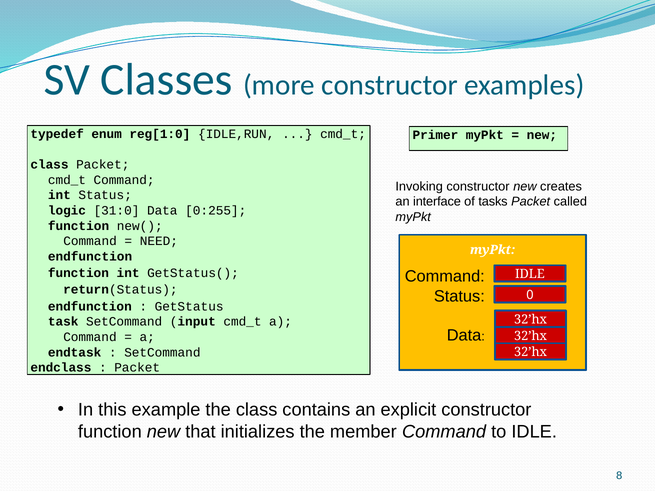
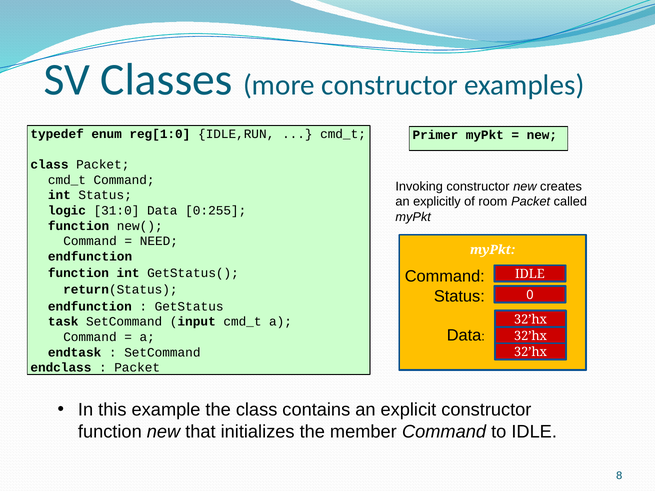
interface: interface -> explicitly
tasks: tasks -> room
